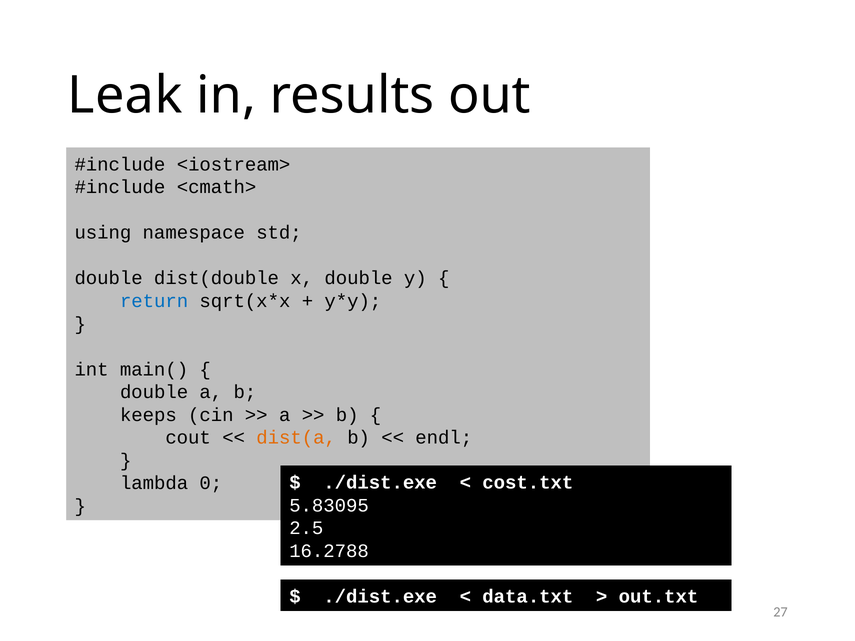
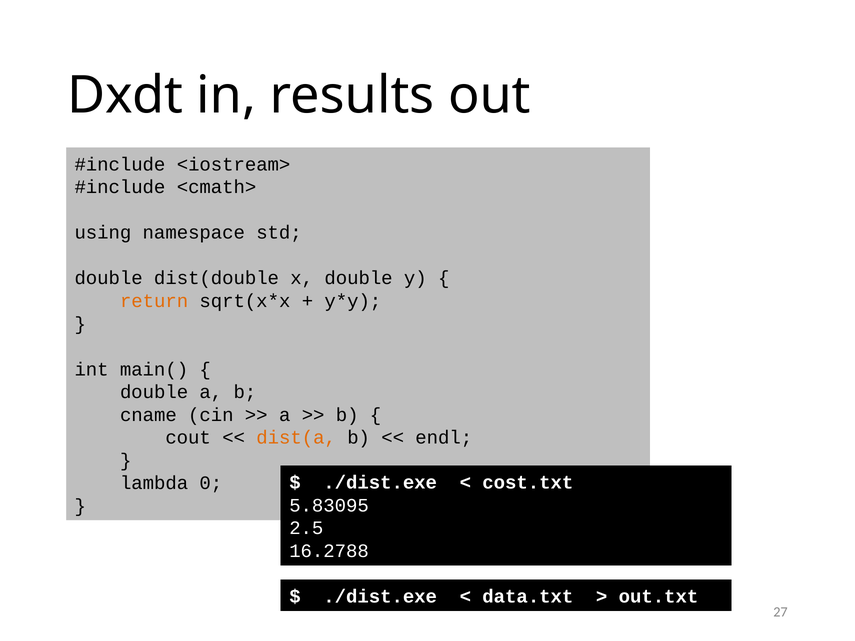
Leak: Leak -> Dxdt
return colour: blue -> orange
keeps: keeps -> cname
